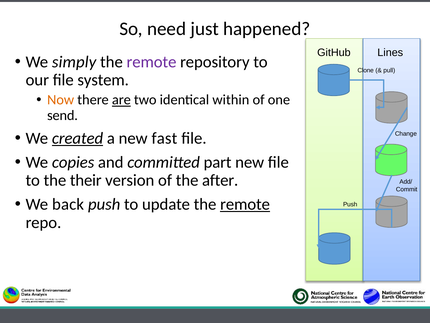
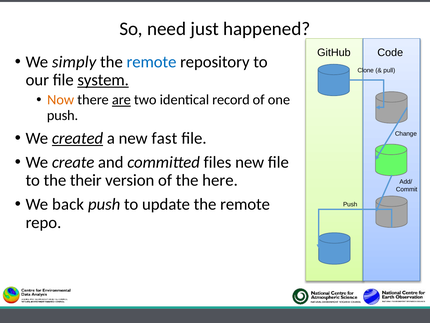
Lines: Lines -> Code
remote at (151, 62) colour: purple -> blue
system underline: none -> present
within: within -> record
send at (63, 115): send -> push
copies: copies -> create
part: part -> files
after: after -> here
remote at (245, 204) underline: present -> none
